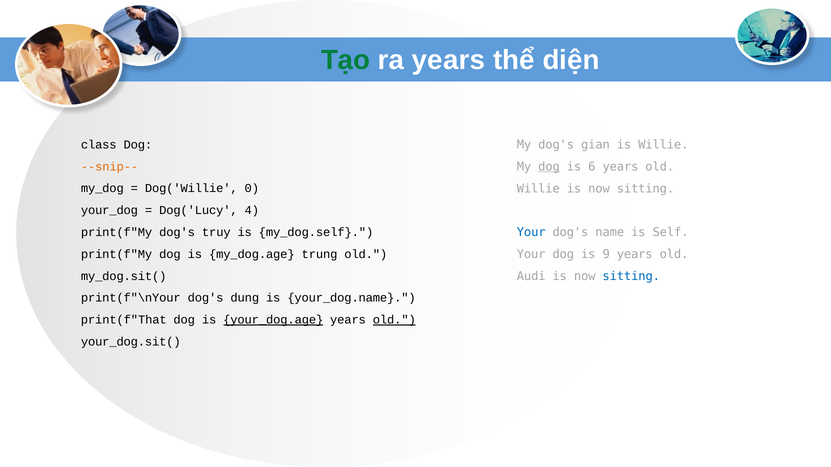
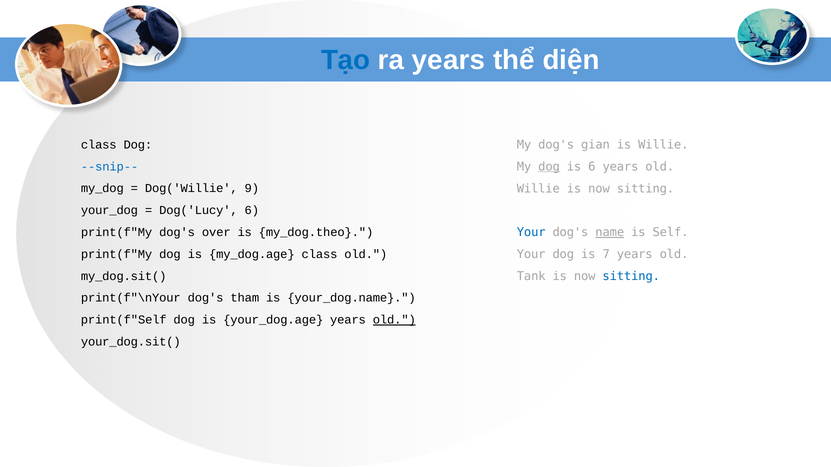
Tạo colour: green -> blue
--snip-- colour: orange -> blue
0: 0 -> 9
Dog('Lucy 4: 4 -> 6
name underline: none -> present
truy: truy -> over
my_dog.self: my_dog.self -> my_dog.theo
9: 9 -> 7
my_dog.age trung: trung -> class
Audi: Audi -> Tank
dung: dung -> tham
print(f"That: print(f"That -> print(f"Self
your_dog.age underline: present -> none
